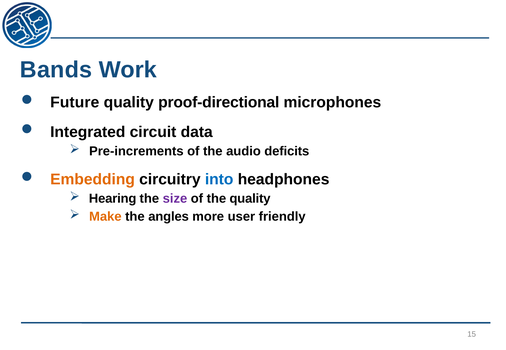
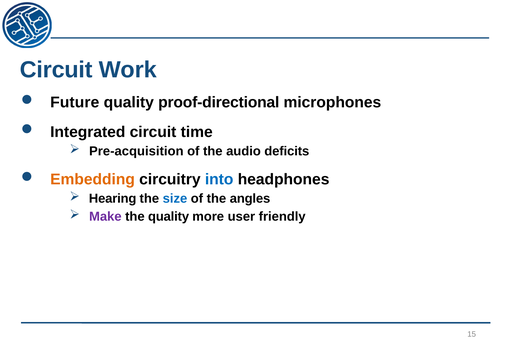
Bands at (56, 70): Bands -> Circuit
data: data -> time
Pre-increments: Pre-increments -> Pre-acquisition
size colour: purple -> blue
the quality: quality -> angles
Make colour: orange -> purple
the angles: angles -> quality
